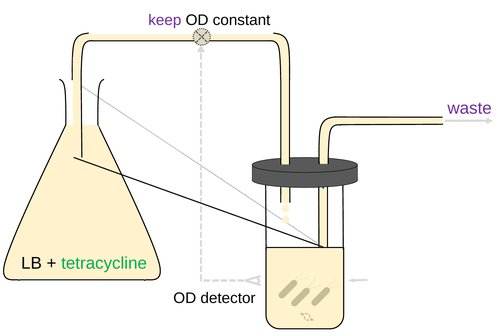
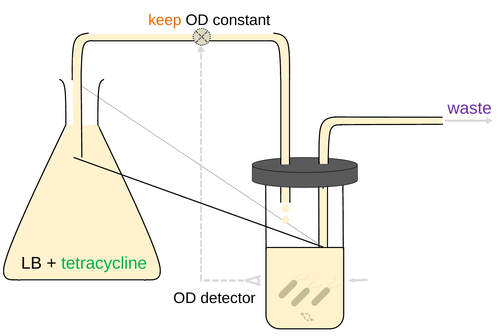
keep colour: purple -> orange
